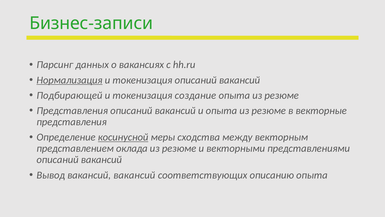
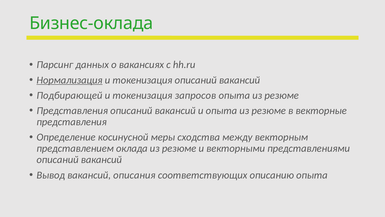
Бизнес-записи: Бизнес-записи -> Бизнес-оклада
создание: создание -> запросов
косинусной underline: present -> none
вакансий вакансий: вакансий -> описания
